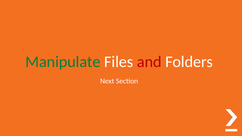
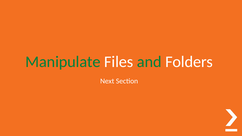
and colour: red -> green
